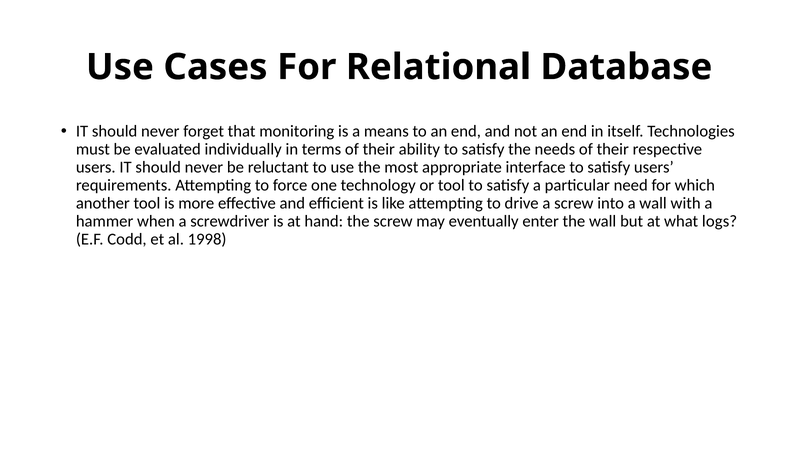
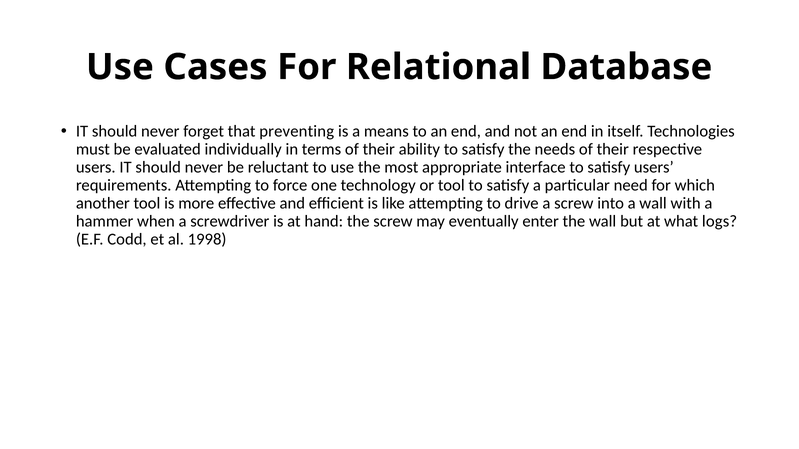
monitoring: monitoring -> preventing
